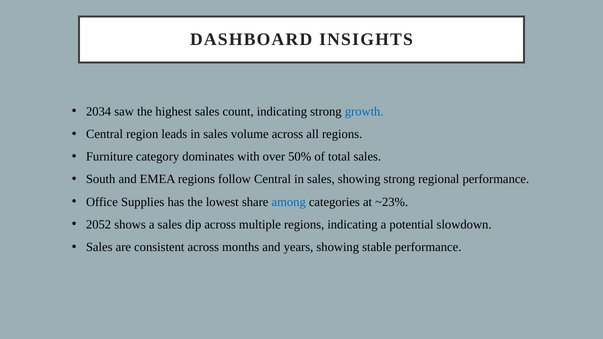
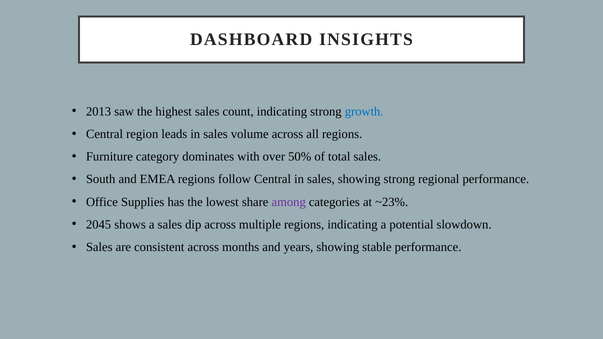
2034: 2034 -> 2013
among colour: blue -> purple
2052: 2052 -> 2045
